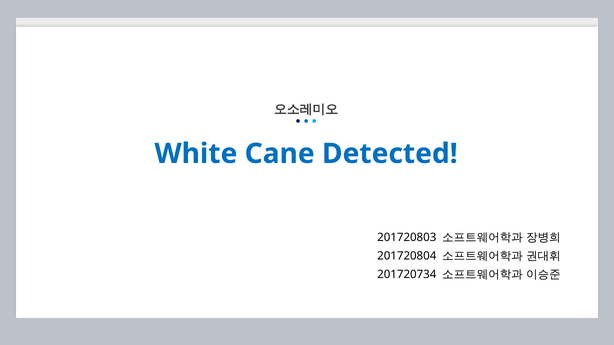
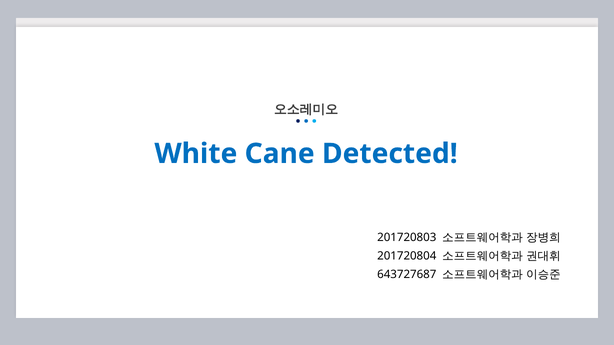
201720734: 201720734 -> 643727687
